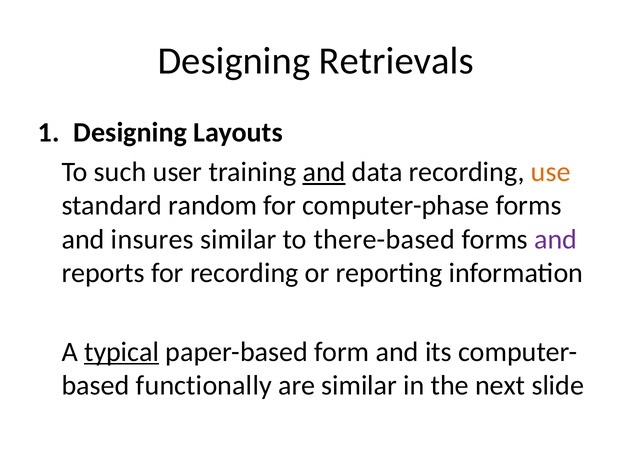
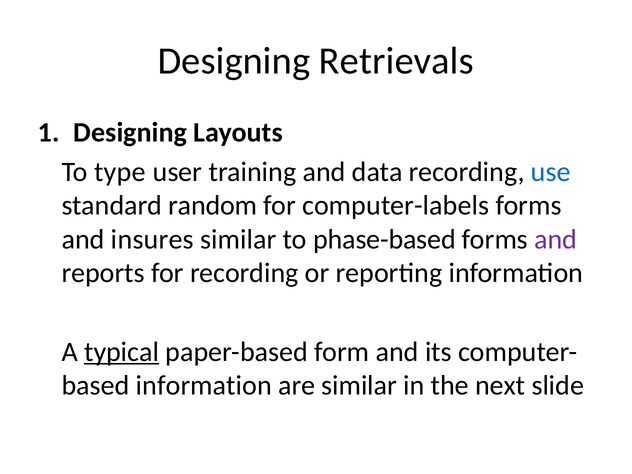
such: such -> type
and at (324, 172) underline: present -> none
use colour: orange -> blue
computer-phase: computer-phase -> computer-labels
there-based: there-based -> phase-based
functionally at (204, 385): functionally -> information
